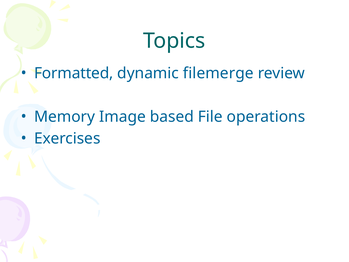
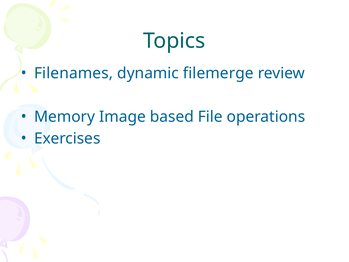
Formatted: Formatted -> Filenames
